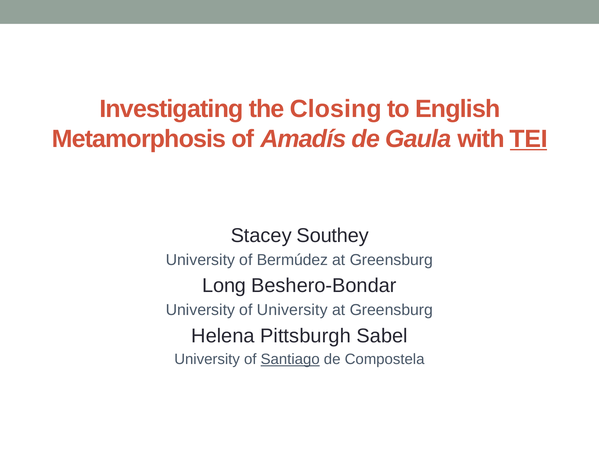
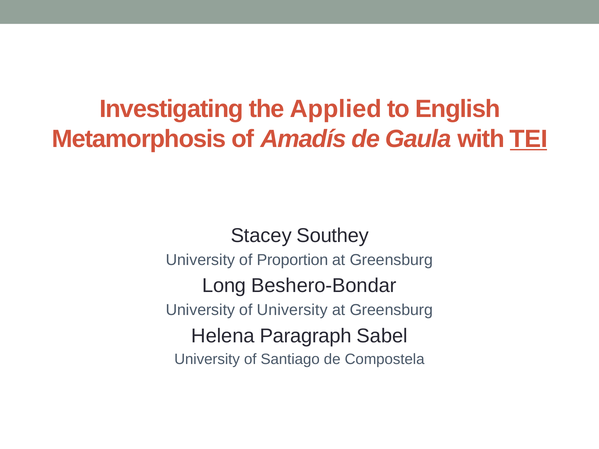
Closing: Closing -> Applied
Bermúdez: Bermúdez -> Proportion
Pittsburgh: Pittsburgh -> Paragraph
Santiago underline: present -> none
